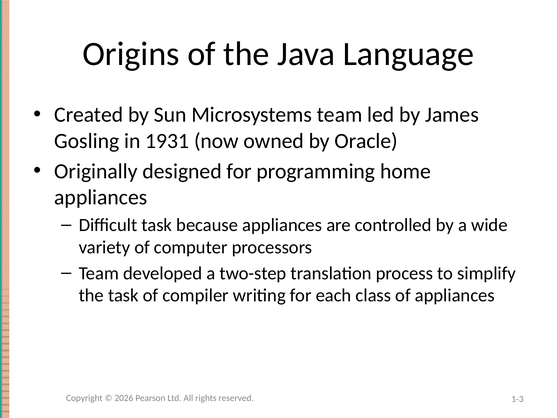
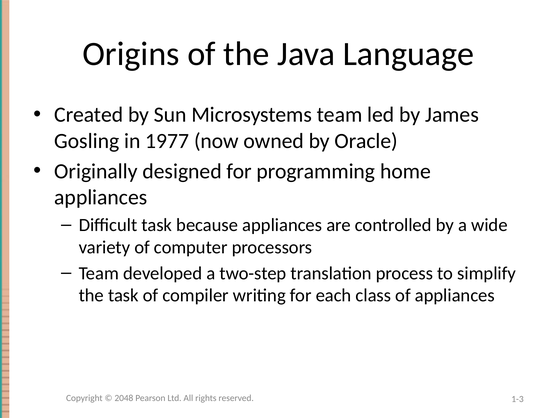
1931: 1931 -> 1977
2026: 2026 -> 2048
